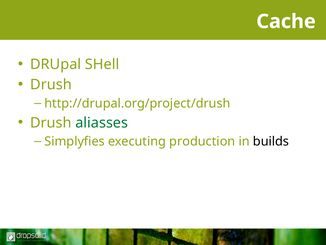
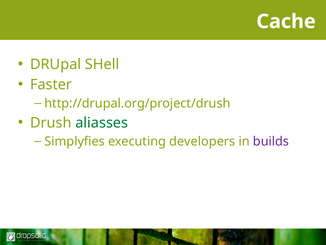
Drush at (51, 84): Drush -> Faster
production: production -> developers
builds colour: black -> purple
